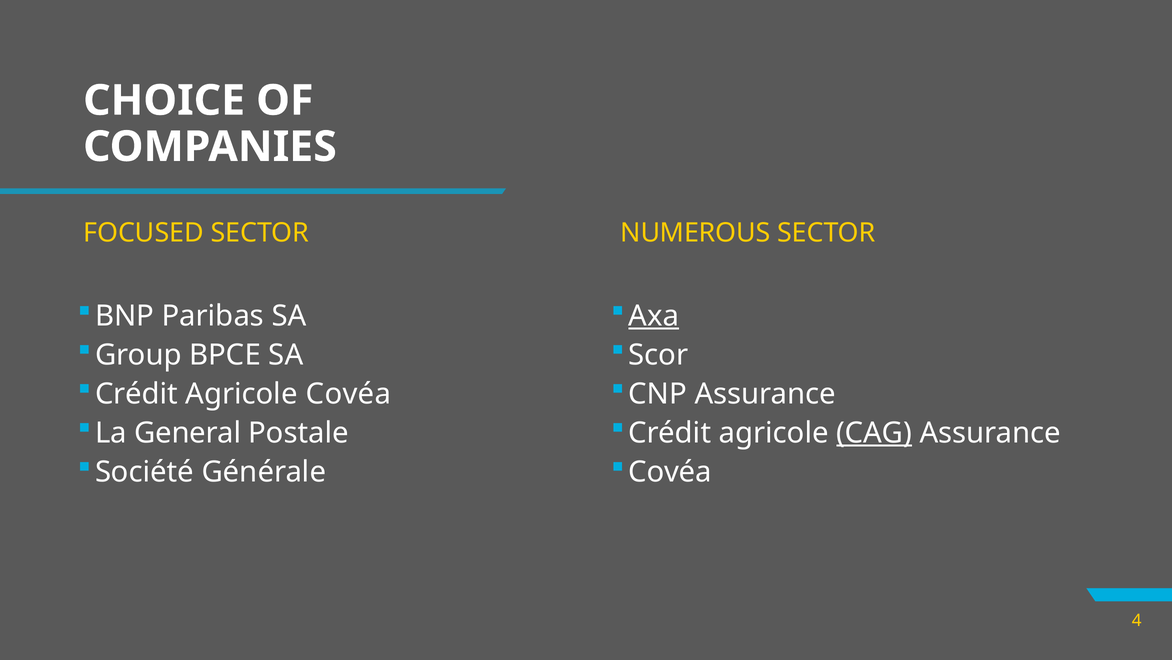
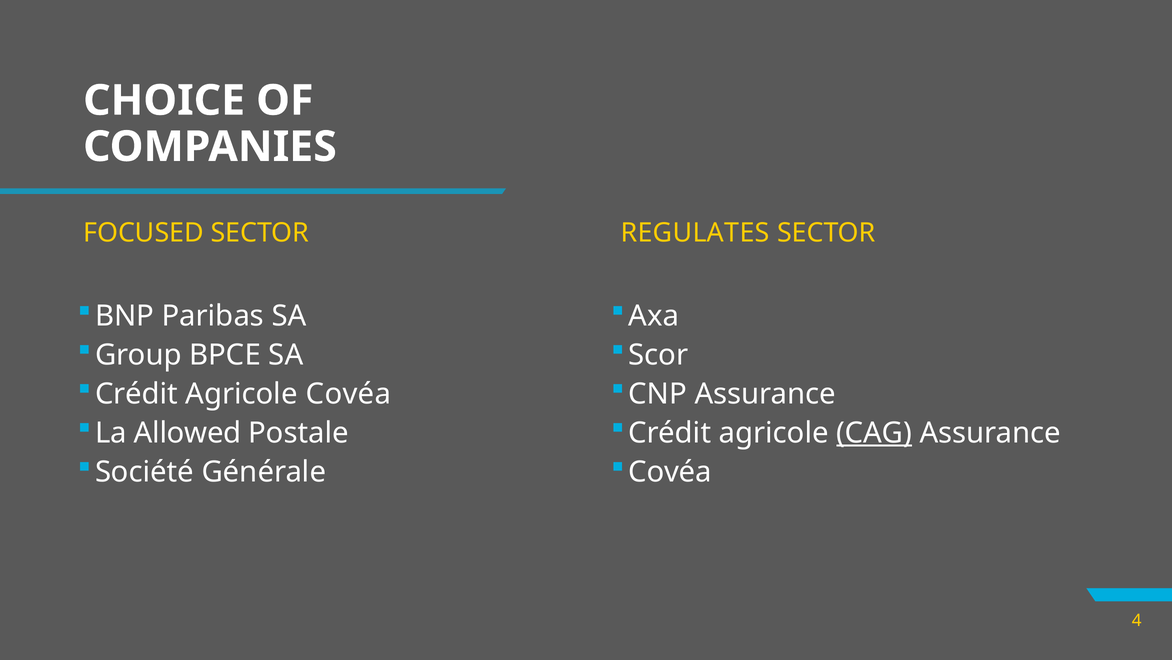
NUMEROUS: NUMEROUS -> REGULATES
Axa underline: present -> none
General: General -> Allowed
